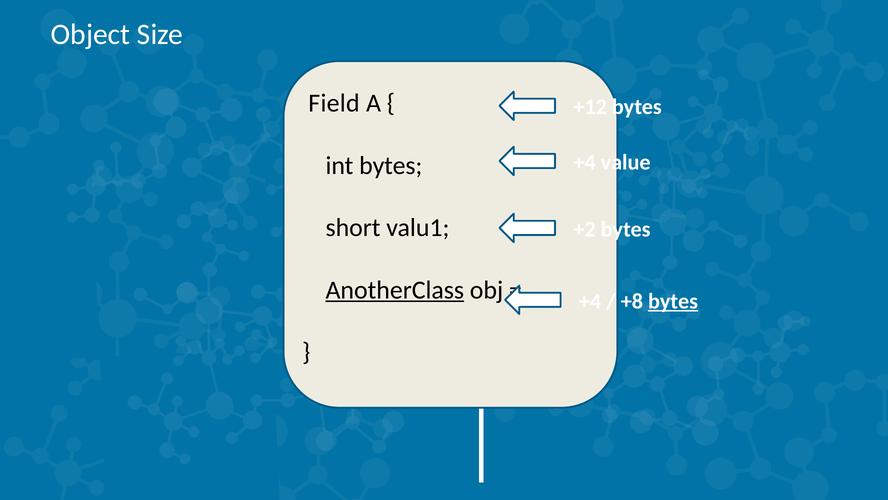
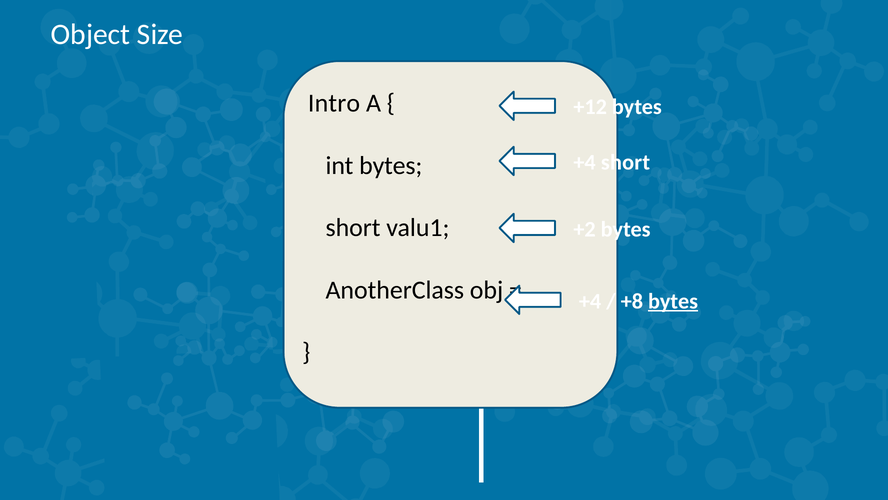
Field: Field -> Intro
+4 value: value -> short
AnotherClass underline: present -> none
